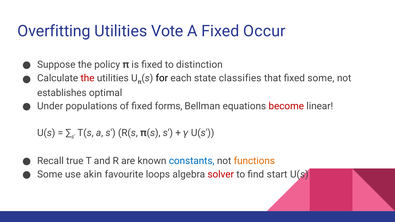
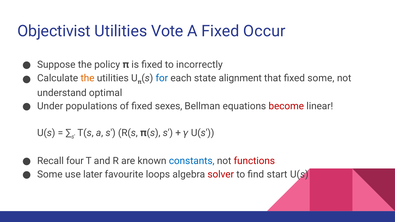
Overfitting: Overfitting -> Objectivist
distinction: distinction -> incorrectly
the at (88, 78) colour: red -> orange
for colour: black -> blue
classifies: classifies -> alignment
establishes: establishes -> understand
forms: forms -> sexes
true: true -> four
functions colour: orange -> red
akin: akin -> later
